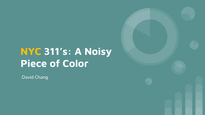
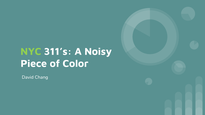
NYC colour: yellow -> light green
